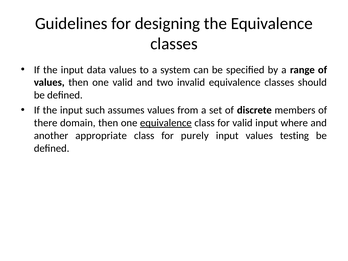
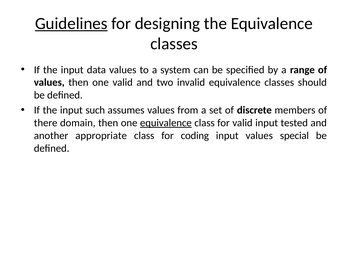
Guidelines underline: none -> present
where: where -> tested
purely: purely -> coding
testing: testing -> special
